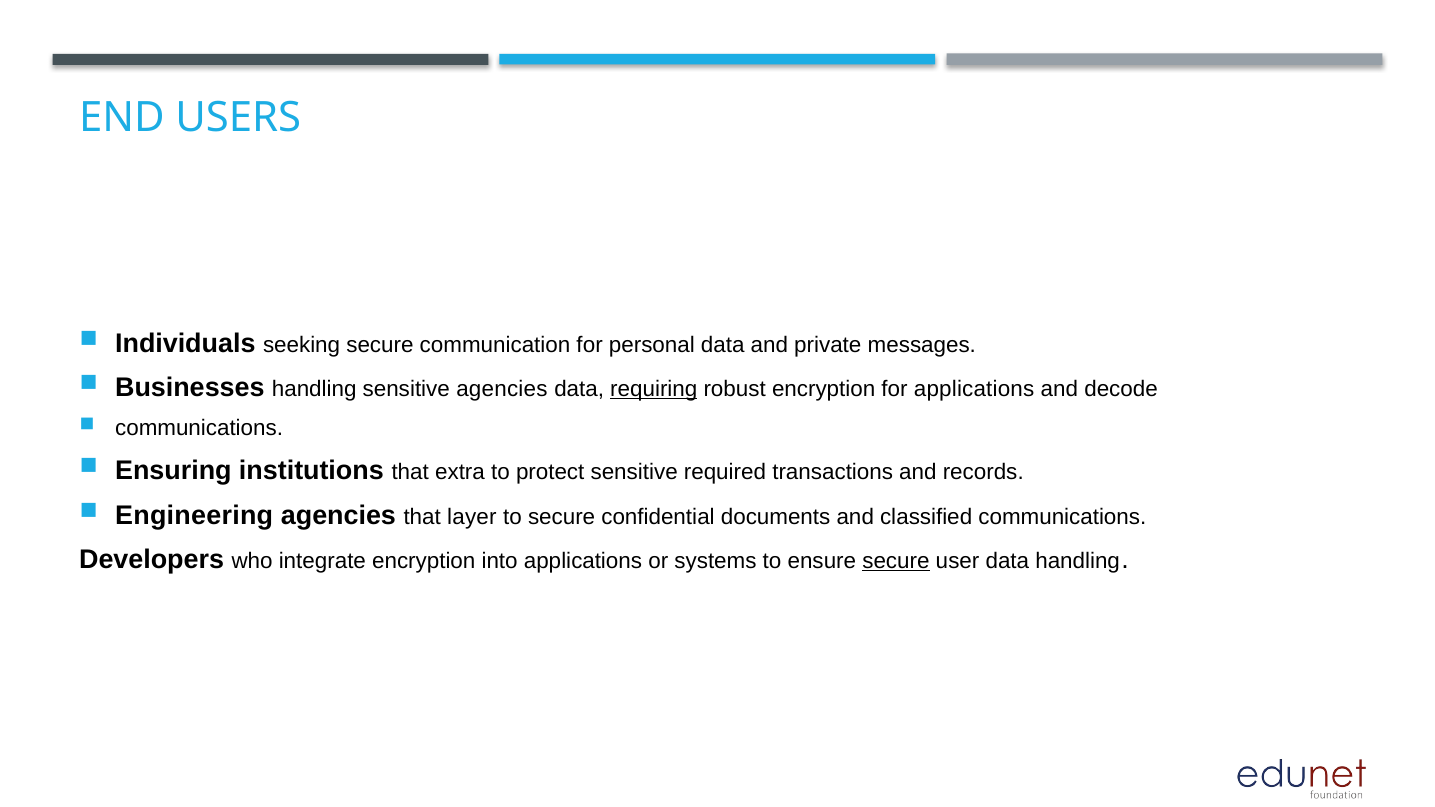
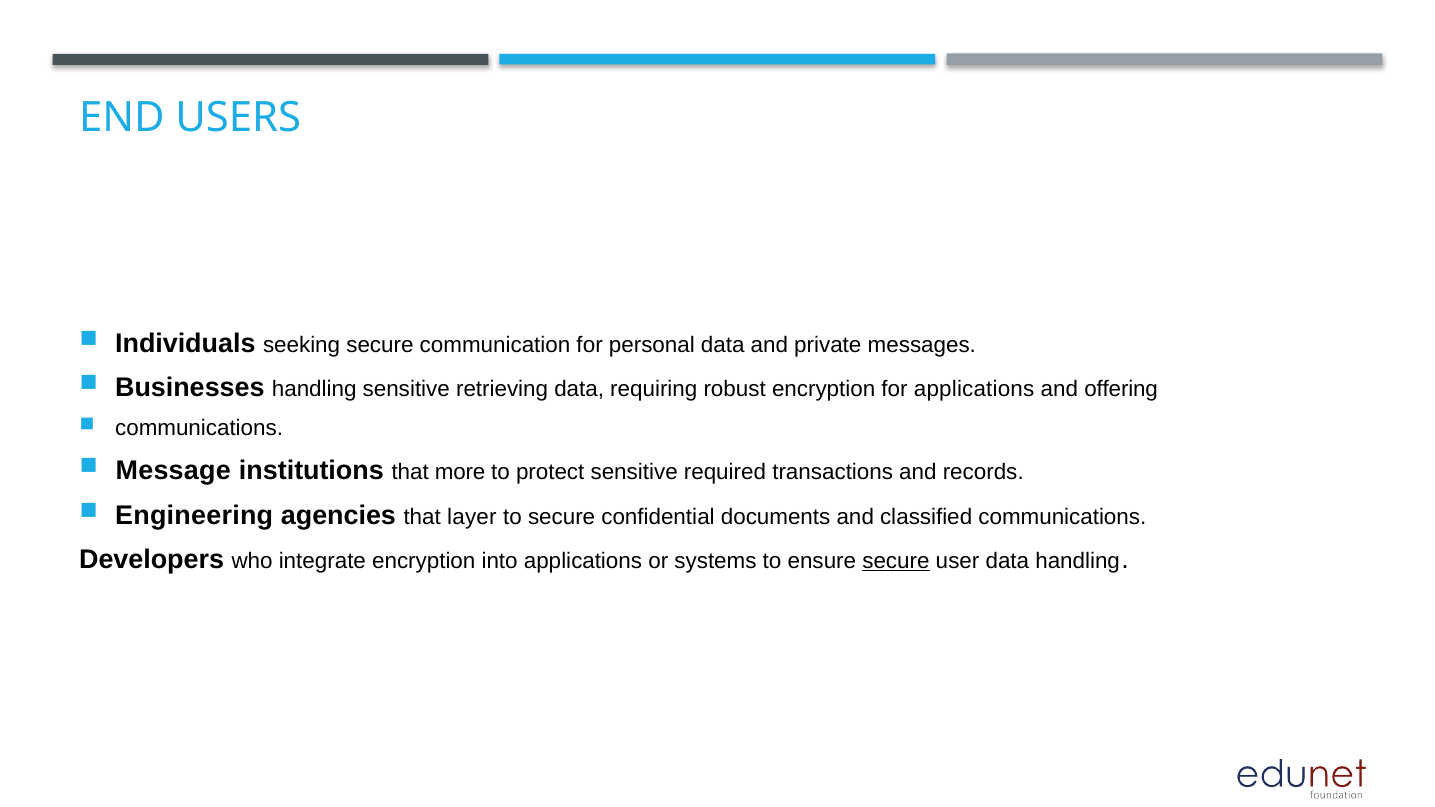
sensitive agencies: agencies -> retrieving
requiring underline: present -> none
decode: decode -> offering
Ensuring: Ensuring -> Message
extra: extra -> more
